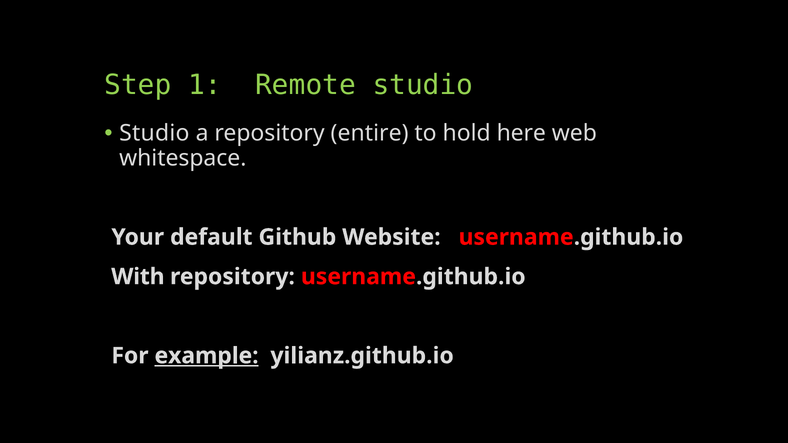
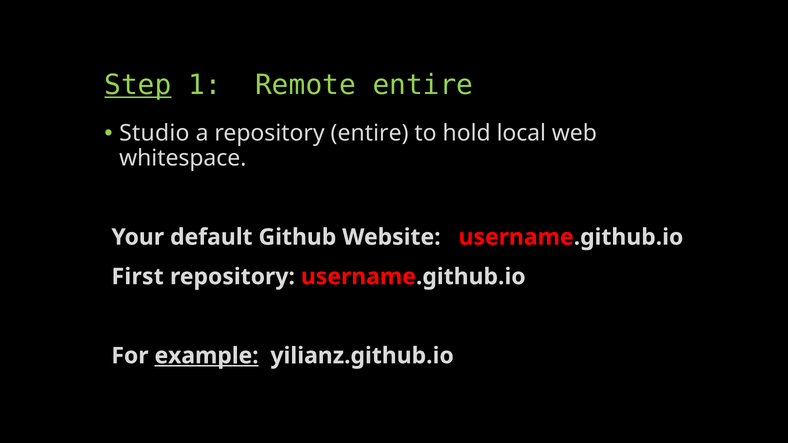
Step underline: none -> present
Remote studio: studio -> entire
here: here -> local
With: With -> First
